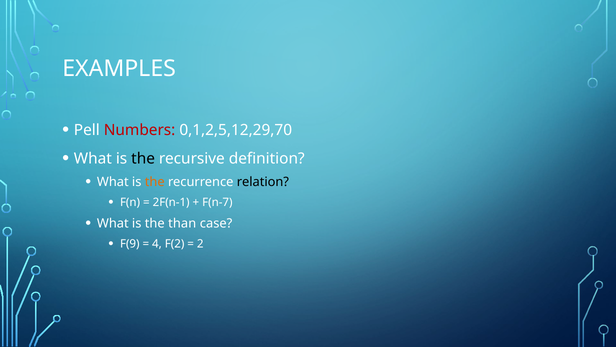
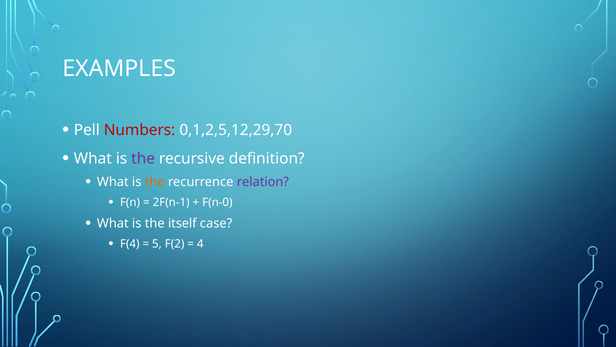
the at (143, 159) colour: black -> purple
relation colour: black -> purple
F(n-7: F(n-7 -> F(n-0
than: than -> itself
F(9: F(9 -> F(4
4: 4 -> 5
2: 2 -> 4
